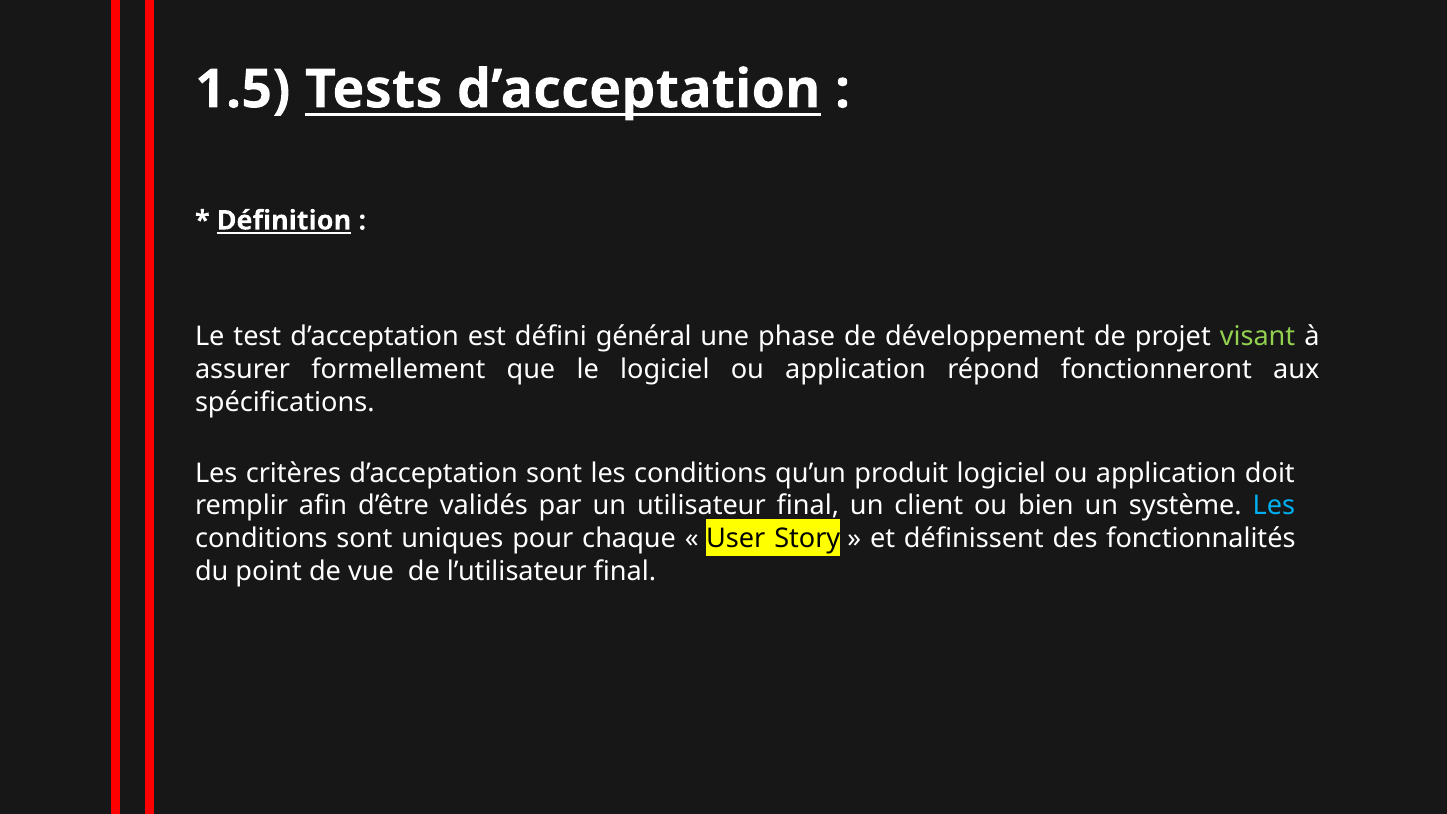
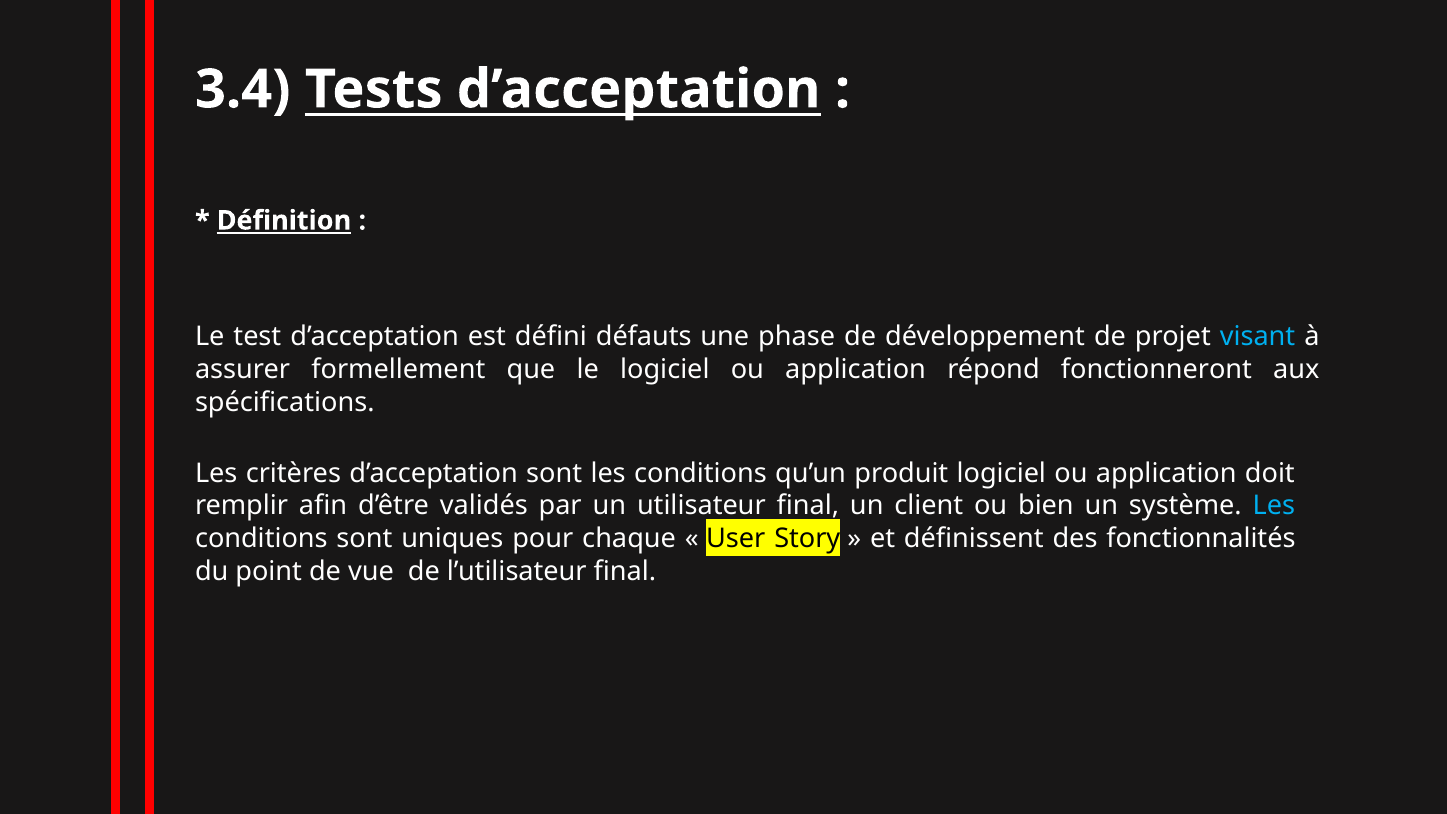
1.5: 1.5 -> 3.4
général: général -> défauts
visant colour: light green -> light blue
